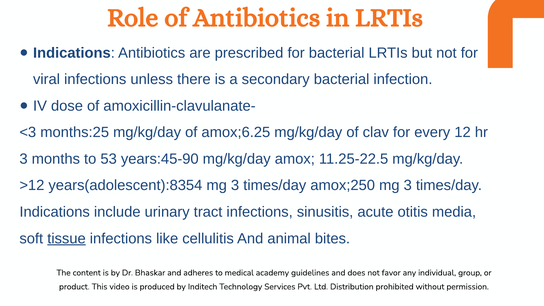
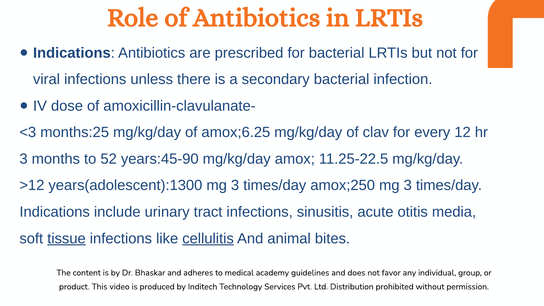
53: 53 -> 52
years(adolescent):8354: years(adolescent):8354 -> years(adolescent):1300
cellulitis underline: none -> present
